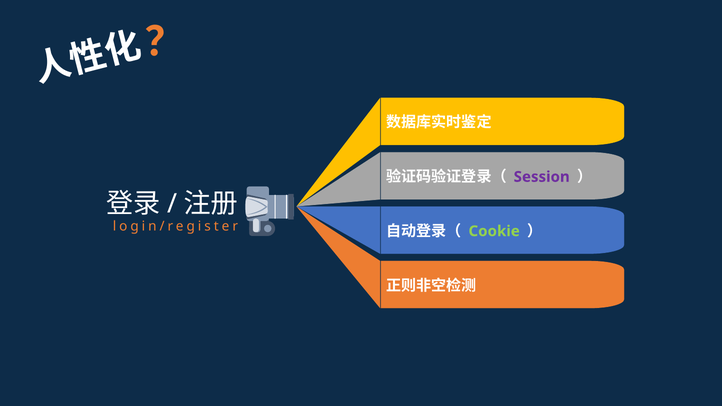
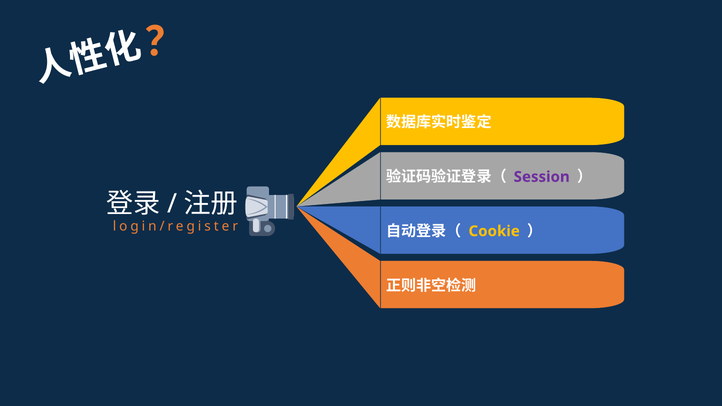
Cookie colour: light green -> yellow
